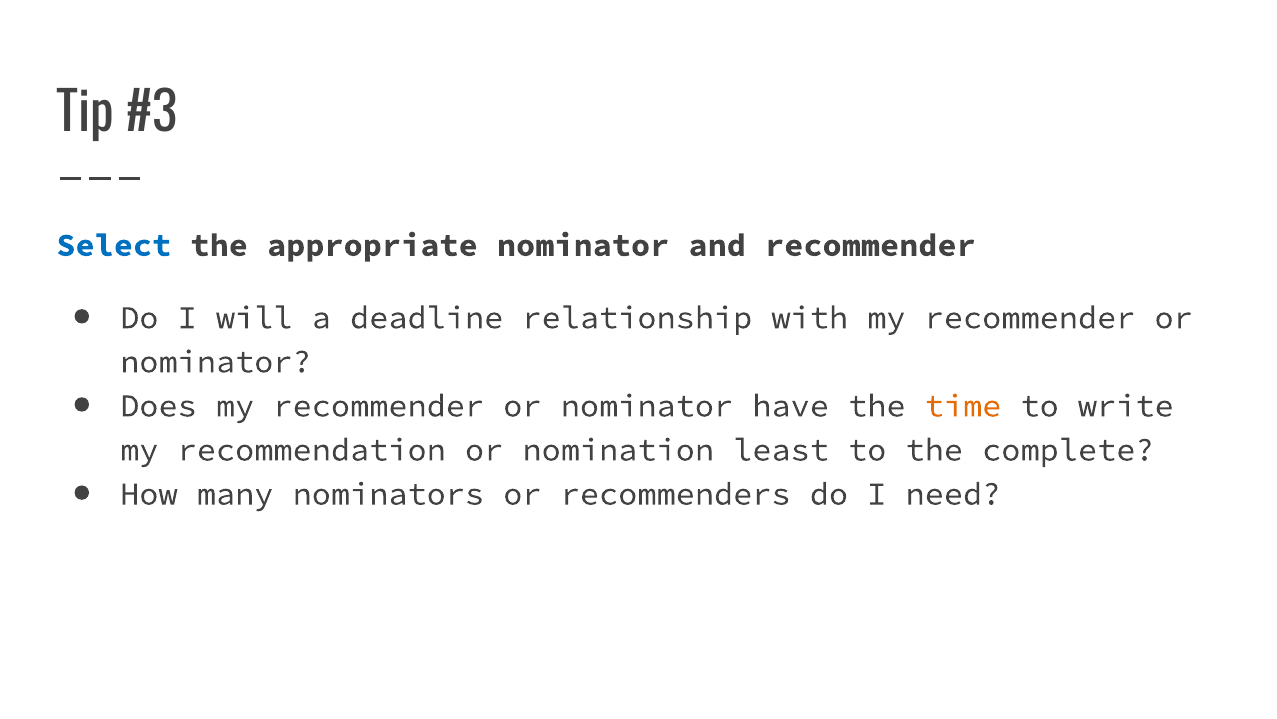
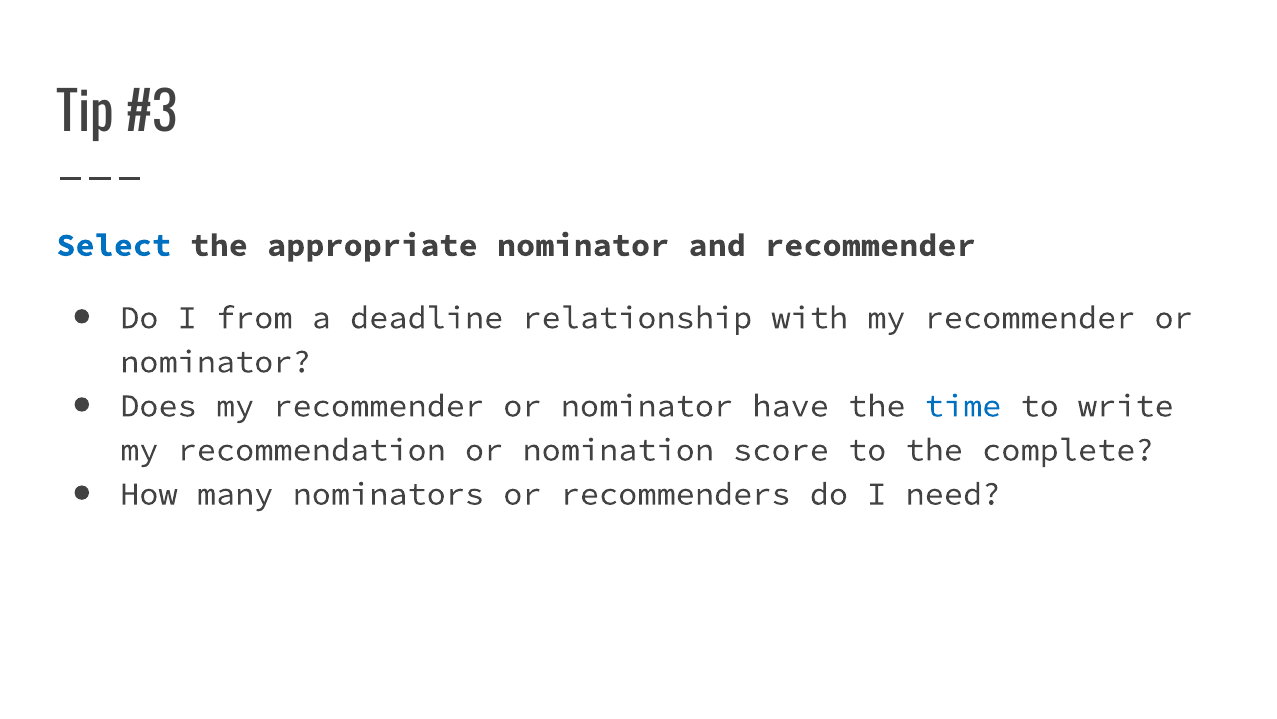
will: will -> from
time colour: orange -> blue
least: least -> score
